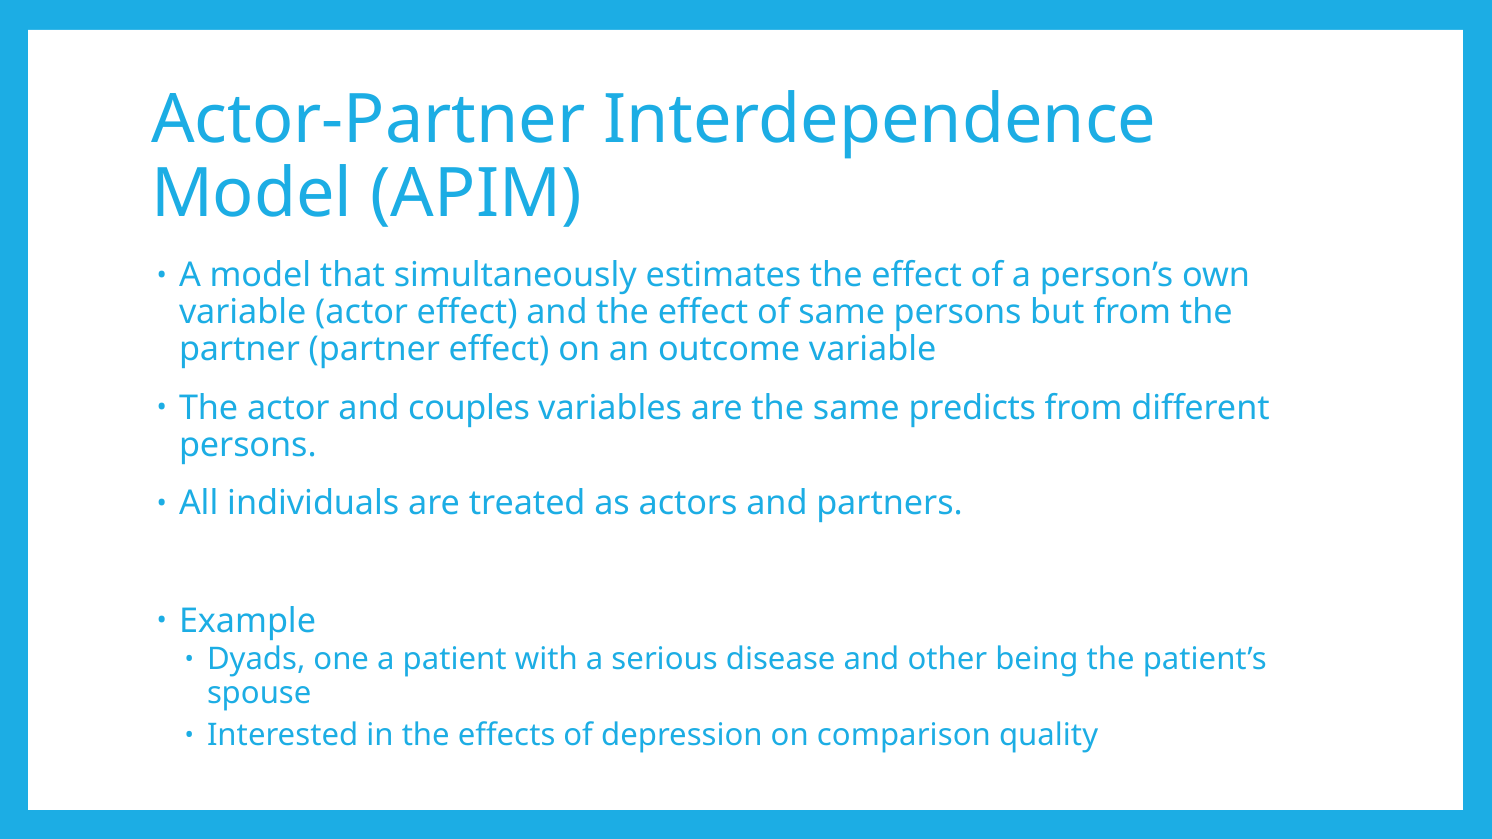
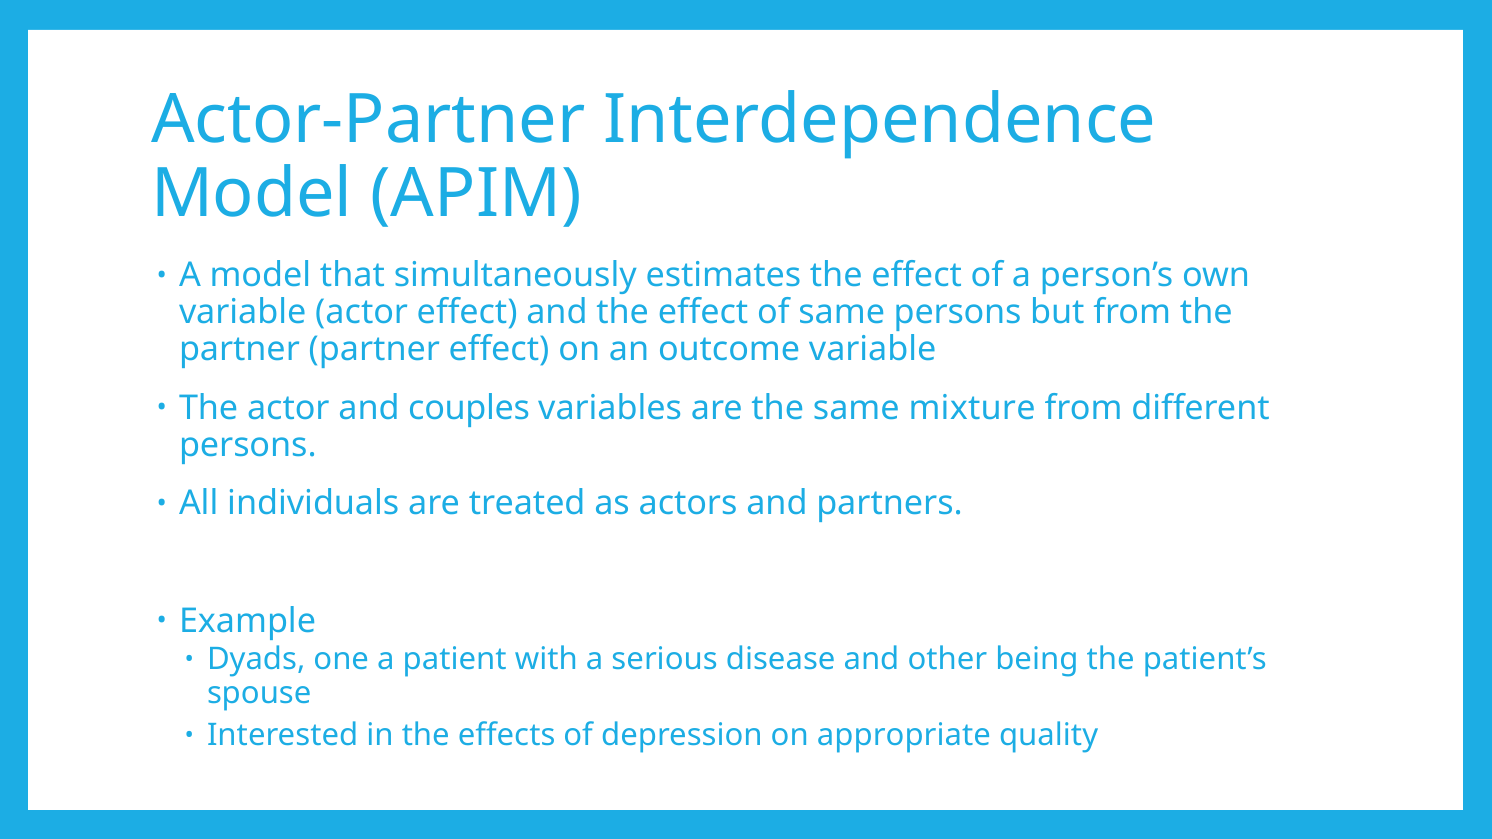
predicts: predicts -> mixture
comparison: comparison -> appropriate
